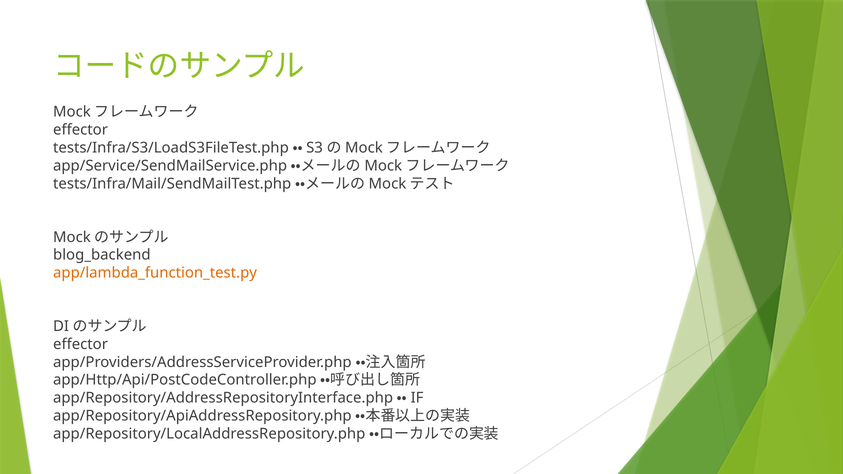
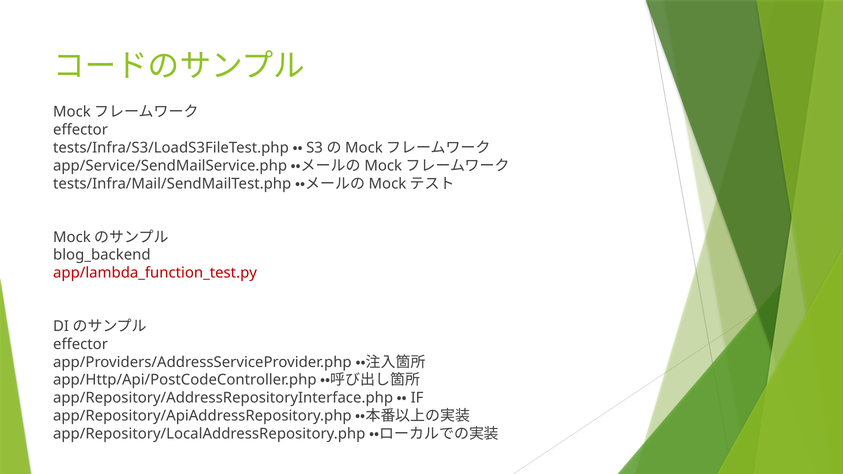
app/lambda_function_test.py colour: orange -> red
